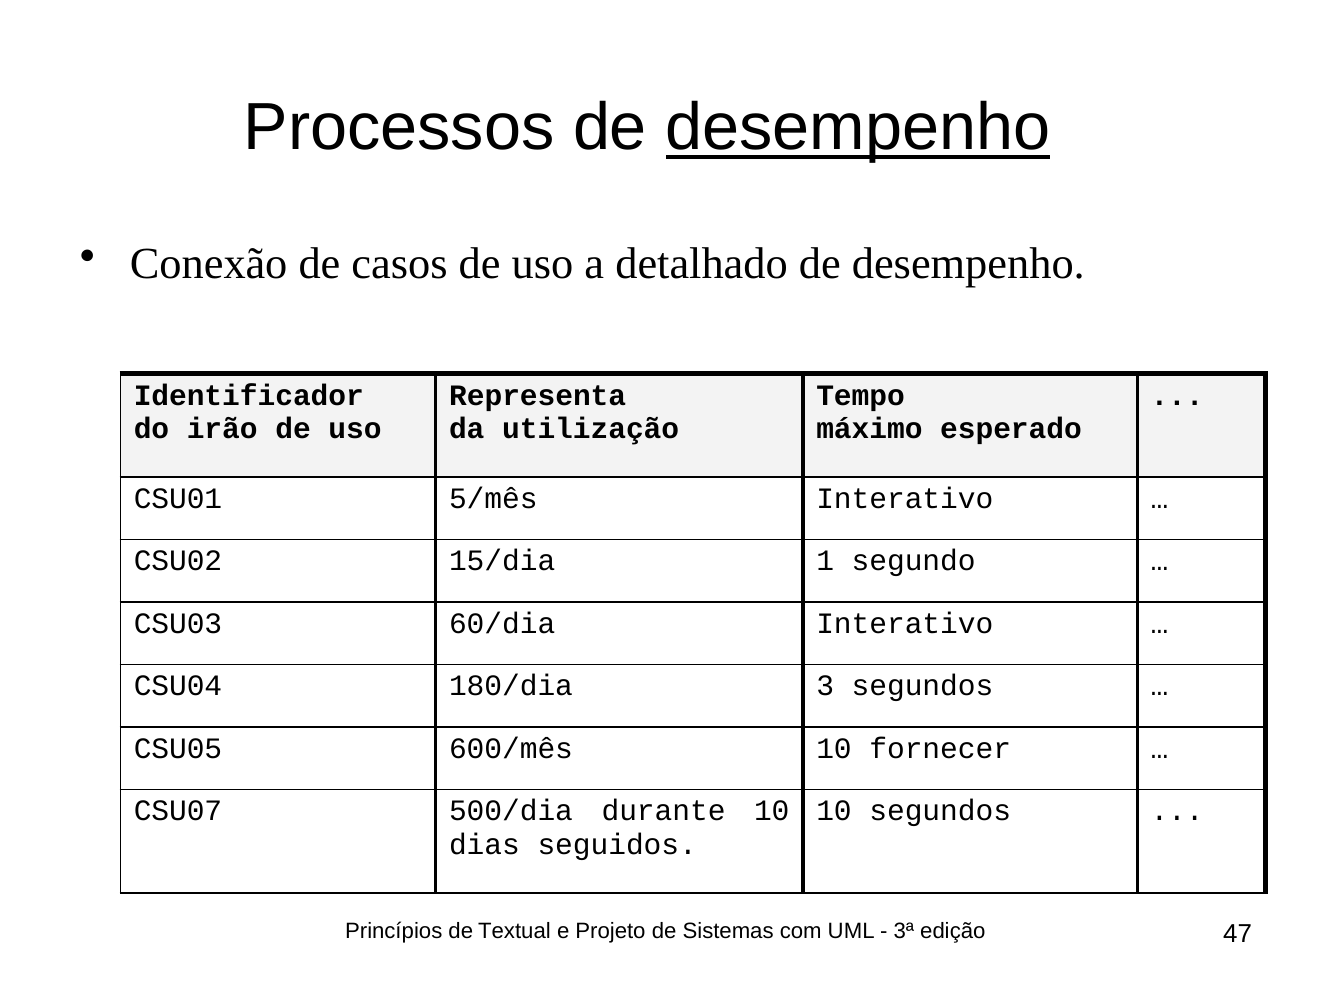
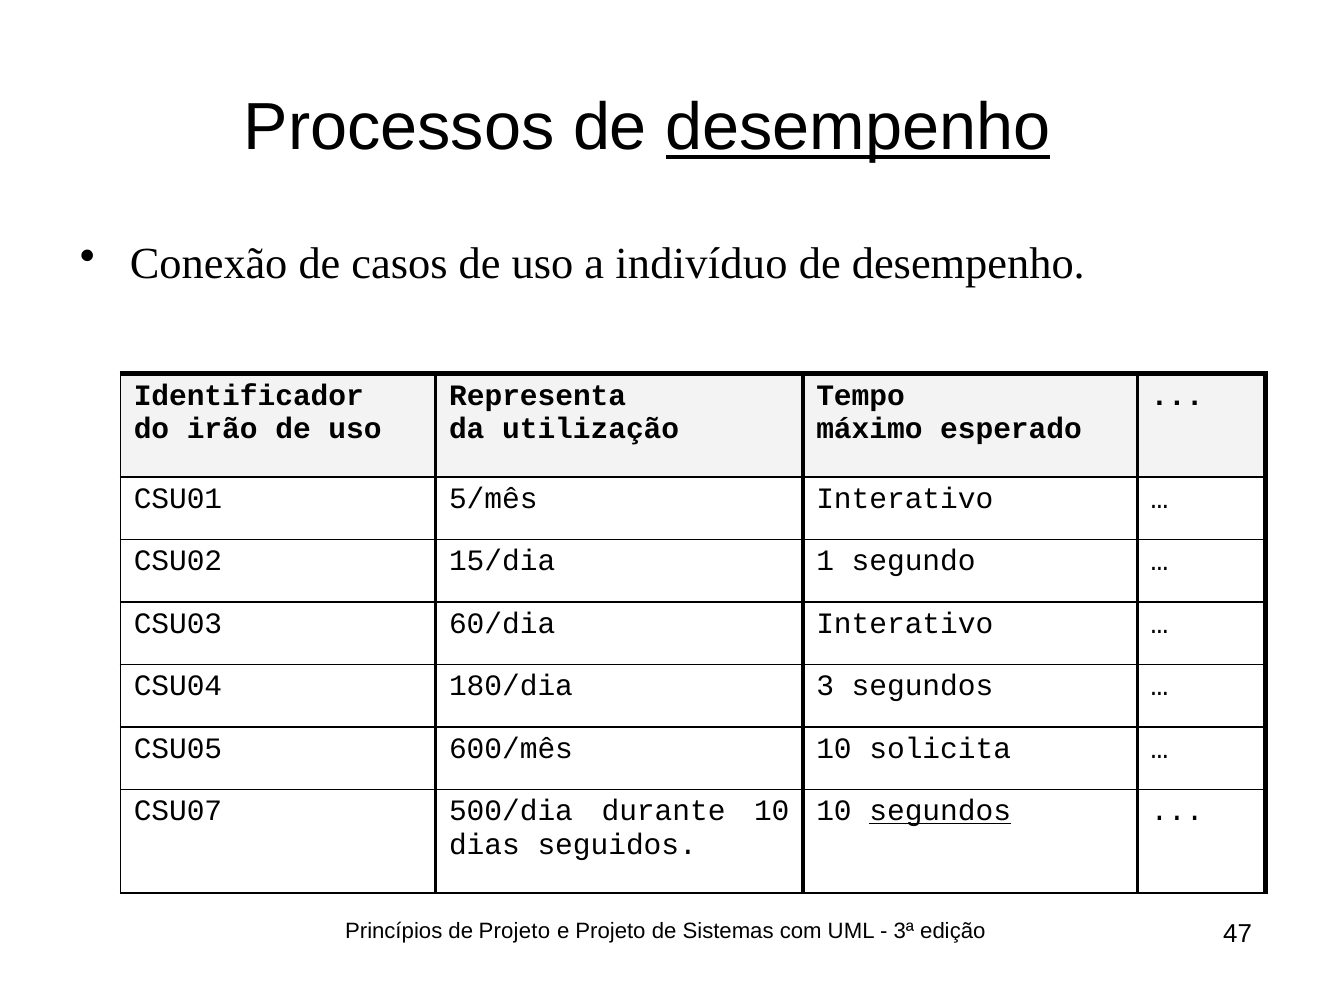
detalhado: detalhado -> indivíduo
fornecer: fornecer -> solicita
segundos at (940, 811) underline: none -> present
de Textual: Textual -> Projeto
